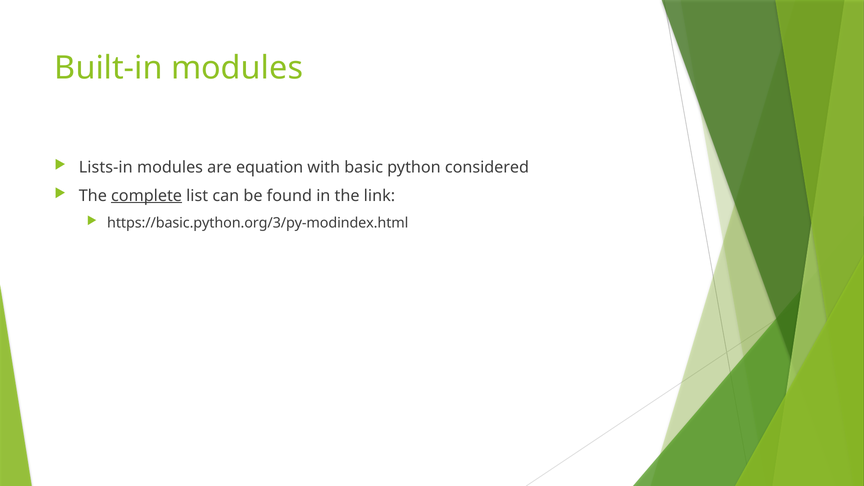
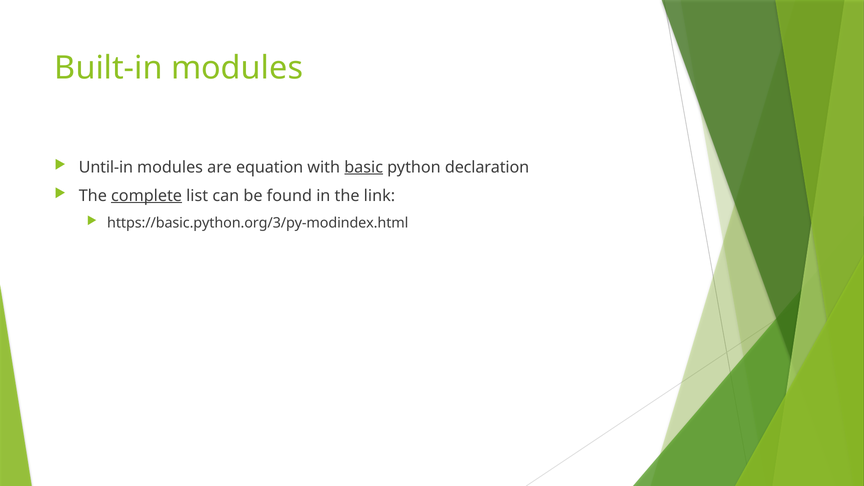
Lists-in: Lists-in -> Until-in
basic underline: none -> present
considered: considered -> declaration
